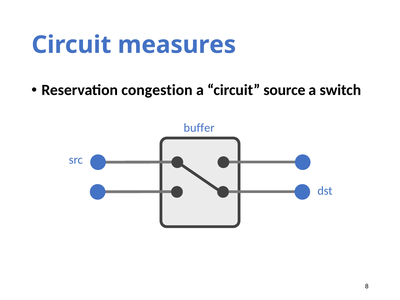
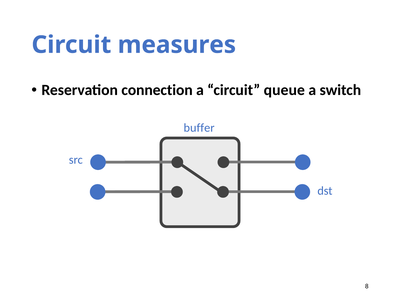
congestion: congestion -> connection
source: source -> queue
